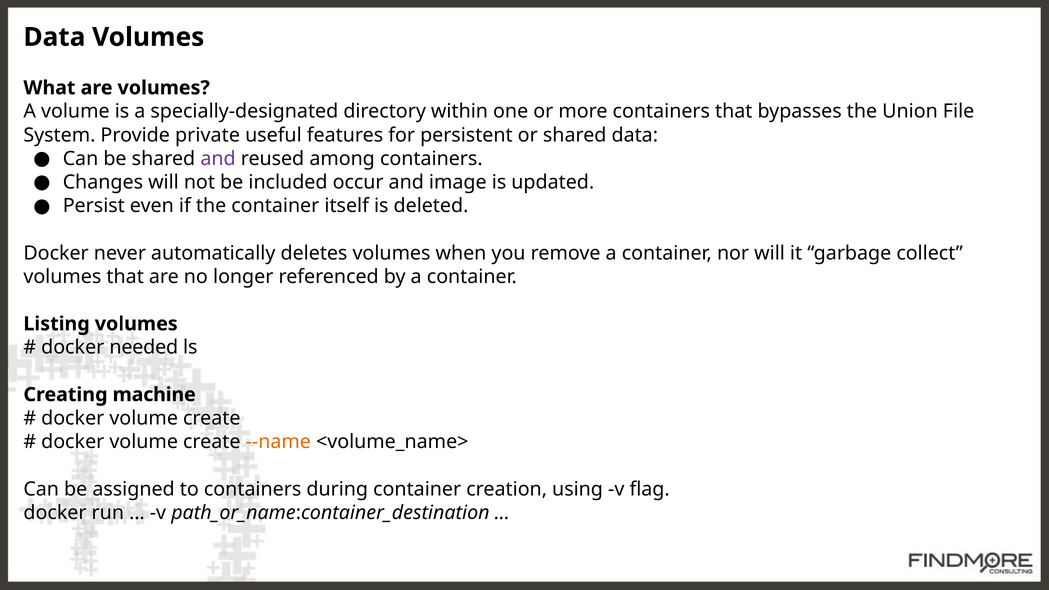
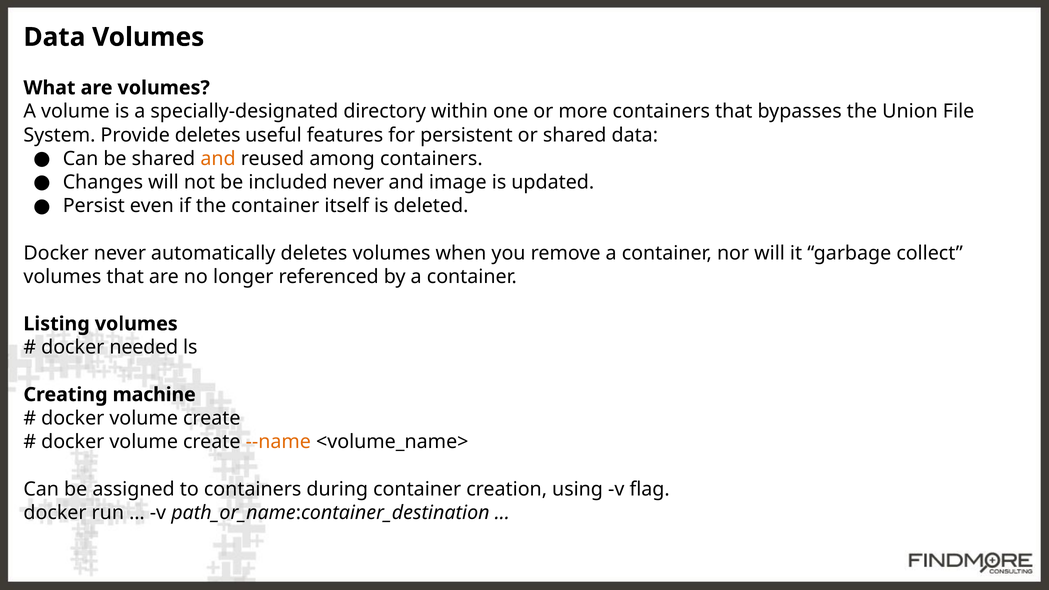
Provide private: private -> deletes
and at (218, 159) colour: purple -> orange
included occur: occur -> never
